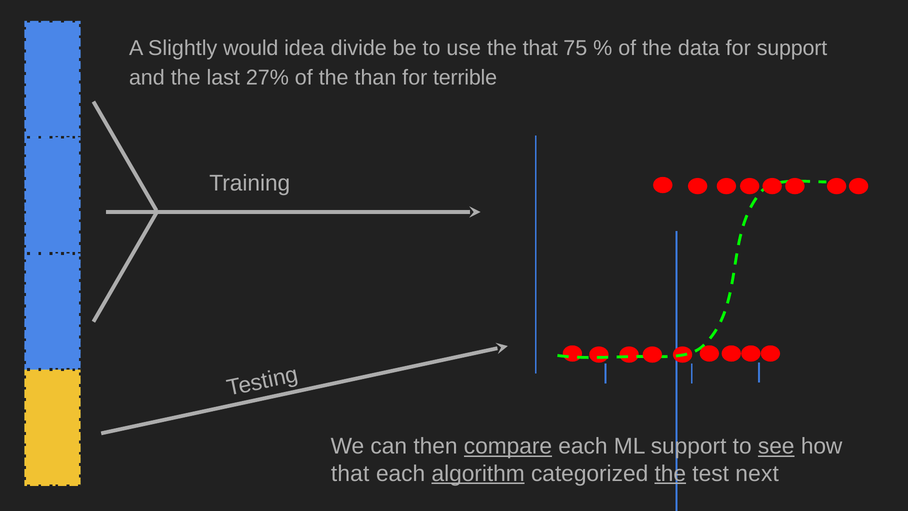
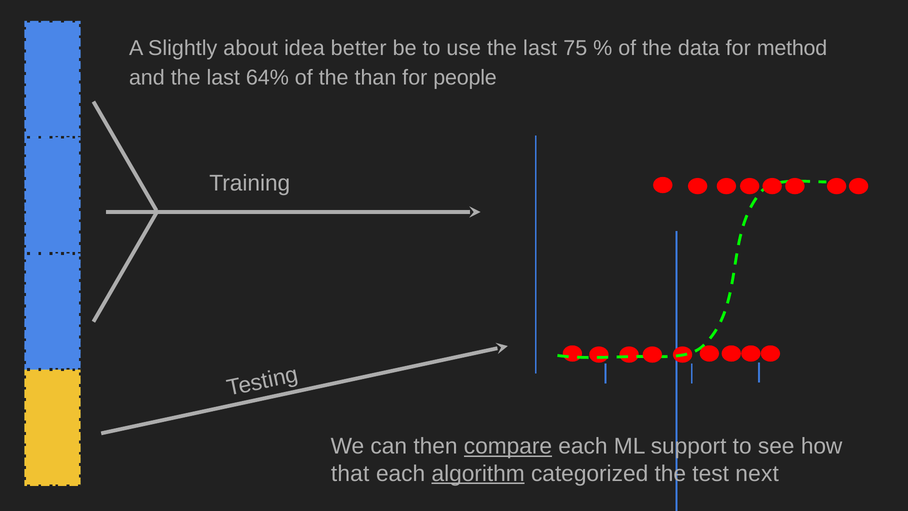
would: would -> about
divide: divide -> better
use the that: that -> last
for support: support -> method
27%: 27% -> 64%
terrible: terrible -> people
see underline: present -> none
the at (670, 473) underline: present -> none
